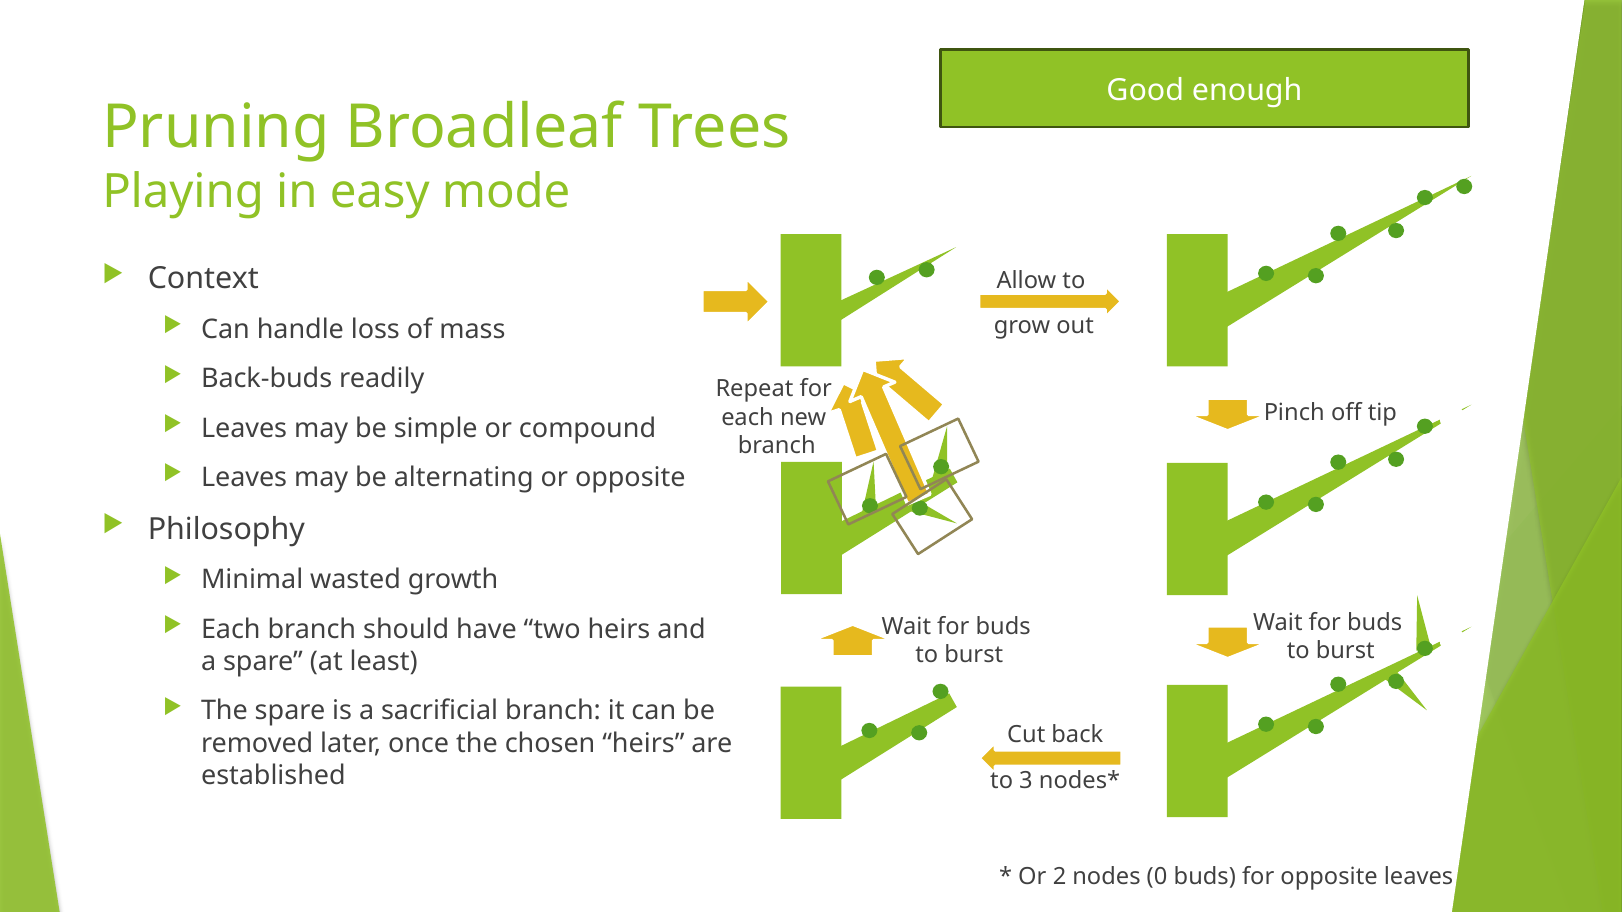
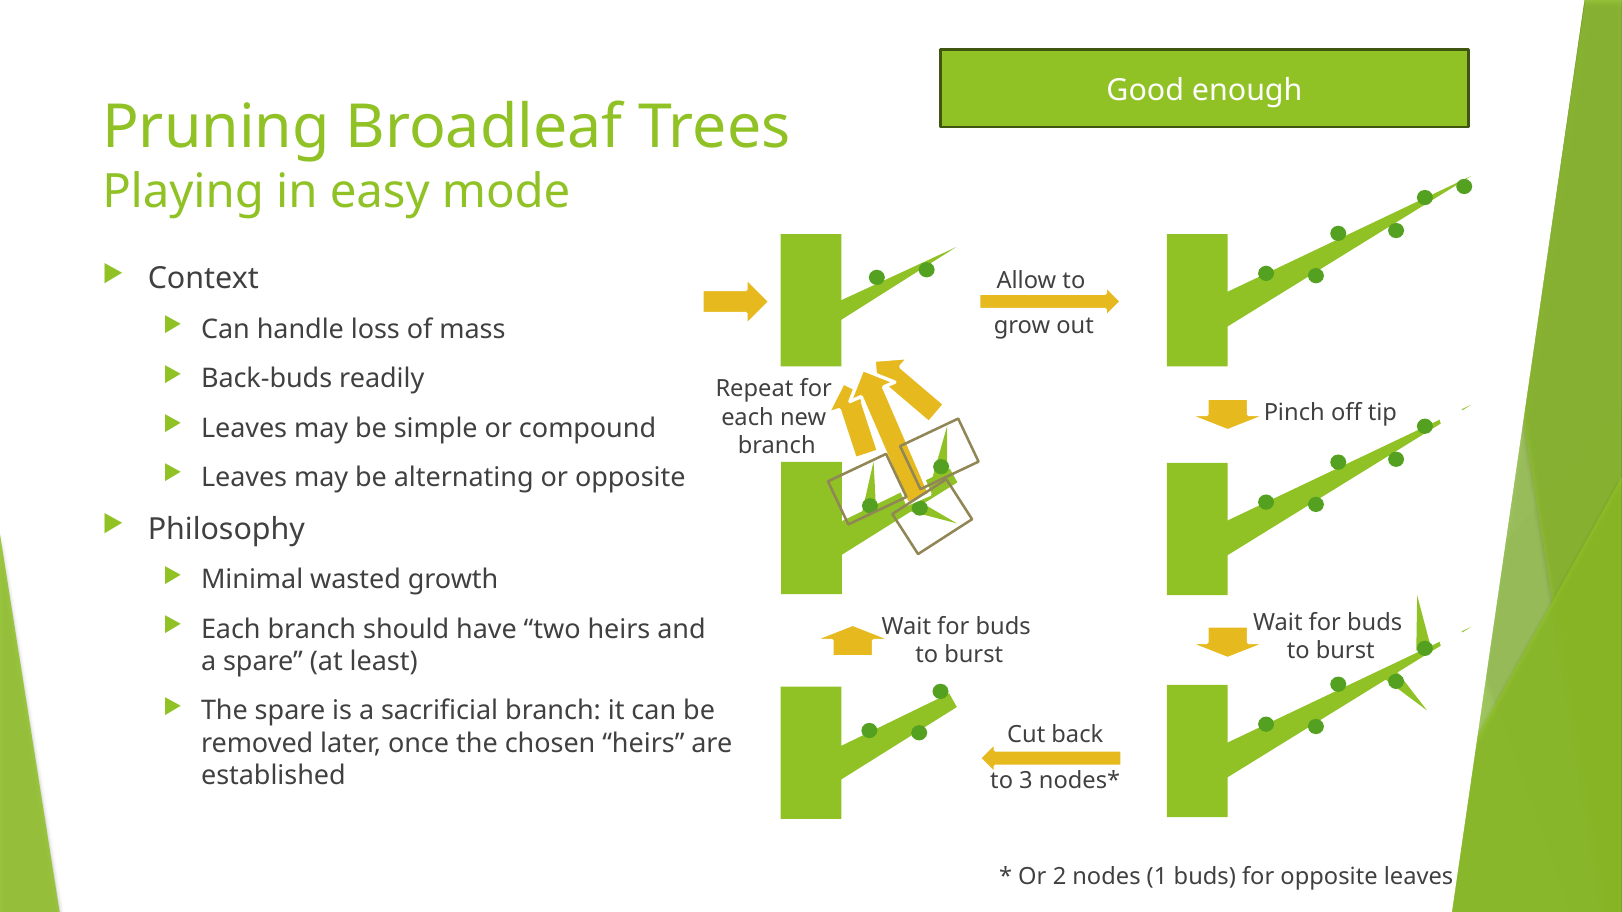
0: 0 -> 1
